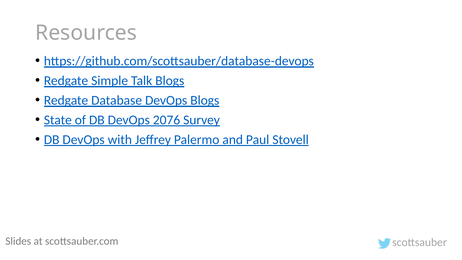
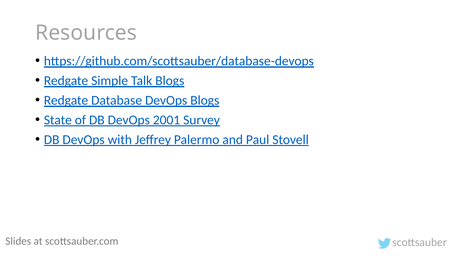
2076: 2076 -> 2001
